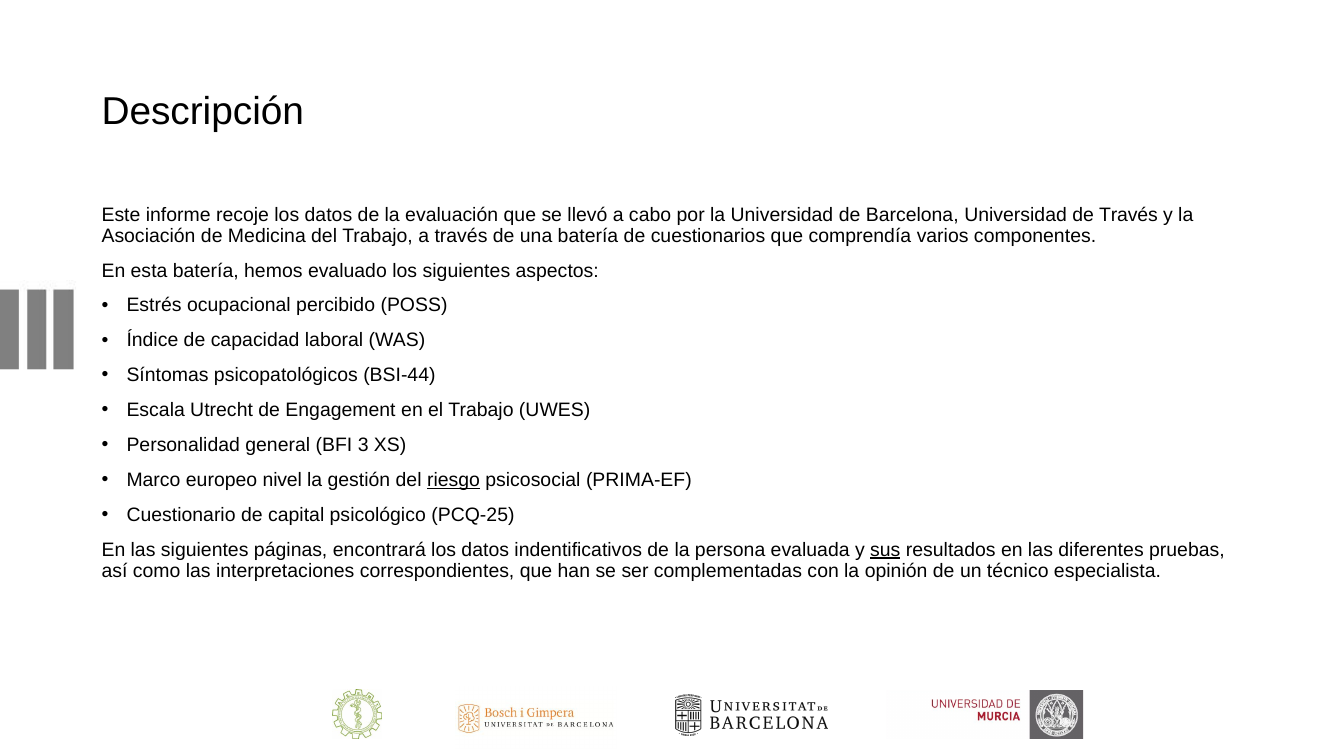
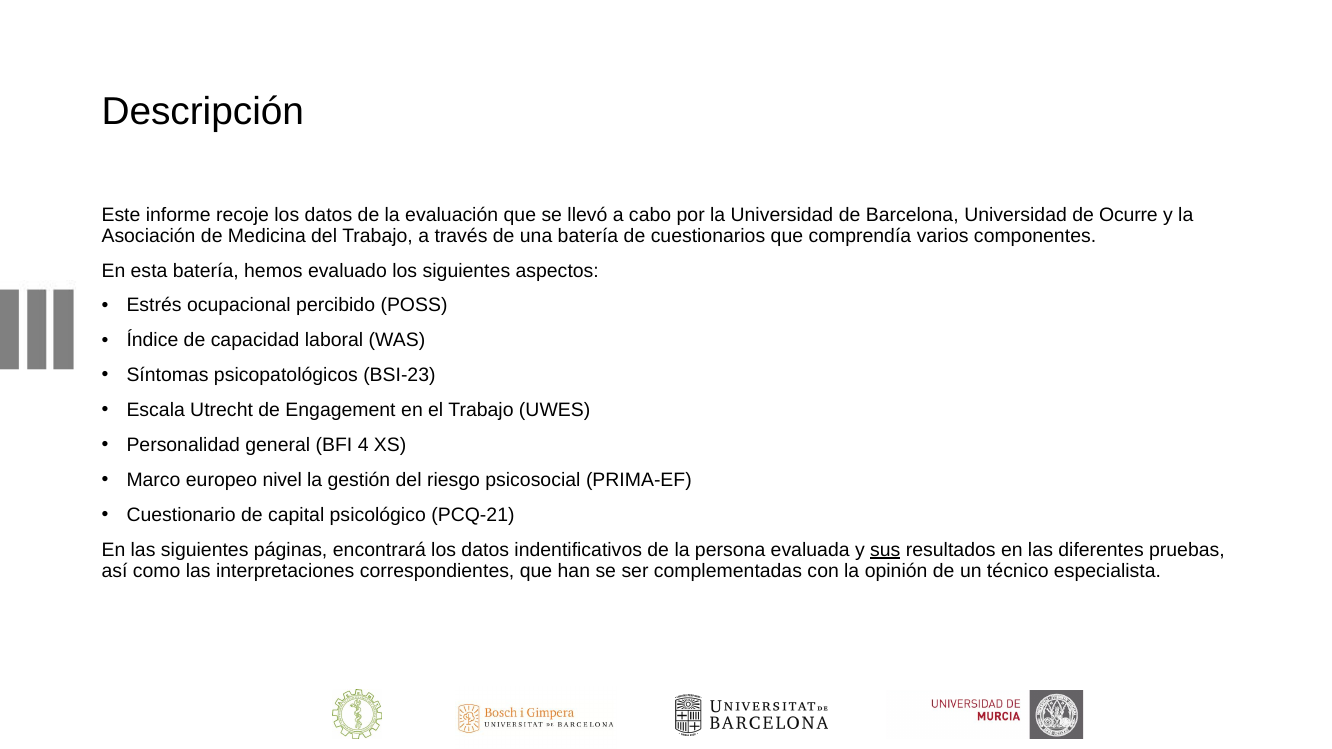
de Través: Través -> Ocurre
BSI-44: BSI-44 -> BSI-23
3: 3 -> 4
riesgo underline: present -> none
PCQ-25: PCQ-25 -> PCQ-21
